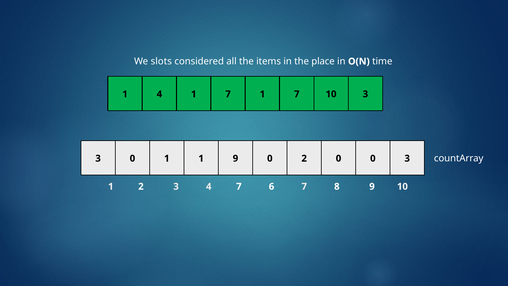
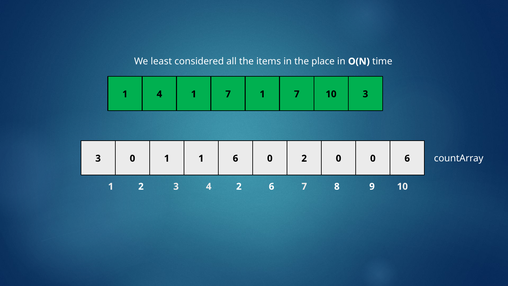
slots: slots -> least
1 9: 9 -> 6
0 3: 3 -> 6
4 7: 7 -> 2
